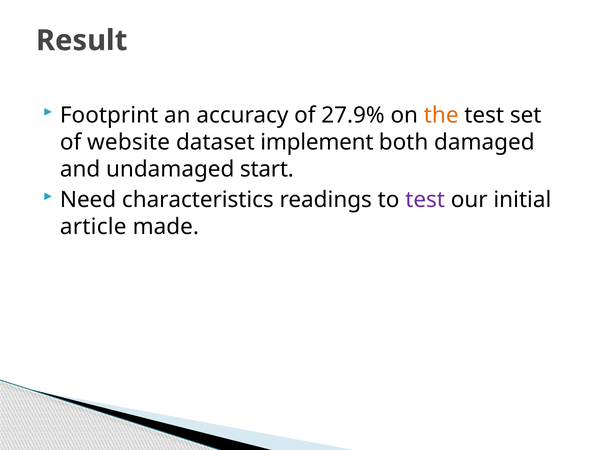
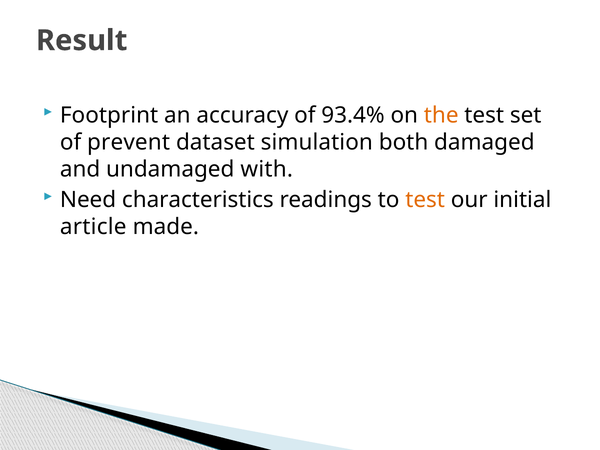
27.9%: 27.9% -> 93.4%
website: website -> prevent
implement: implement -> simulation
start: start -> with
test at (425, 200) colour: purple -> orange
